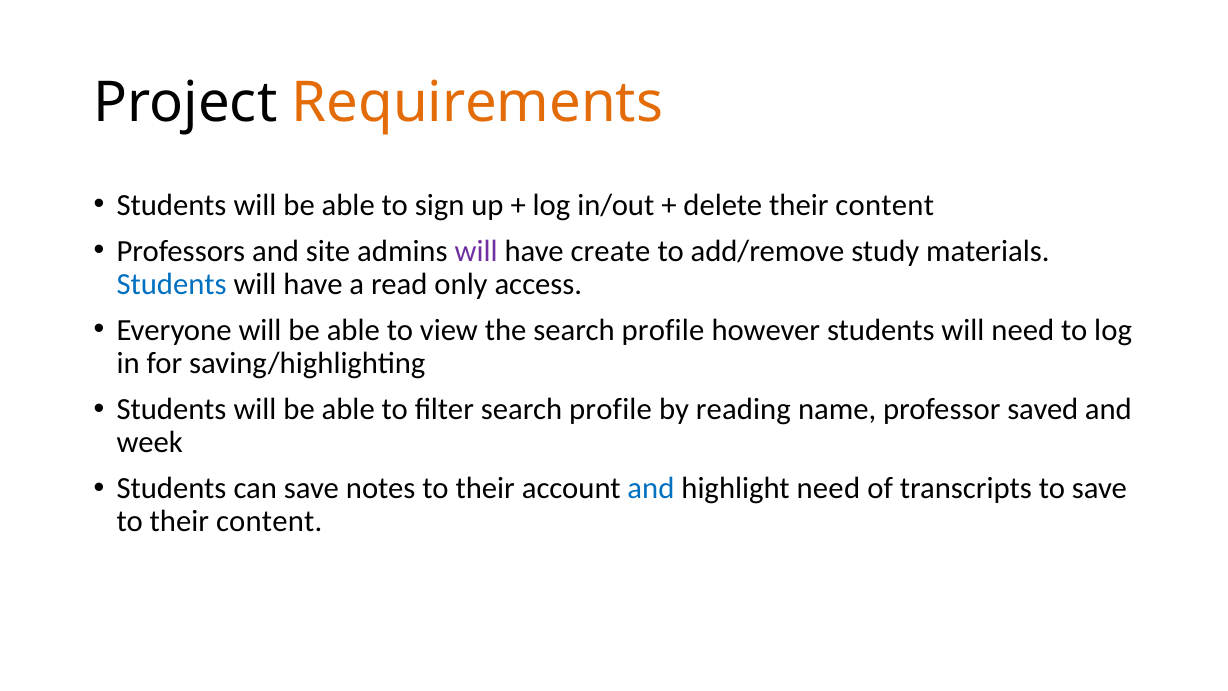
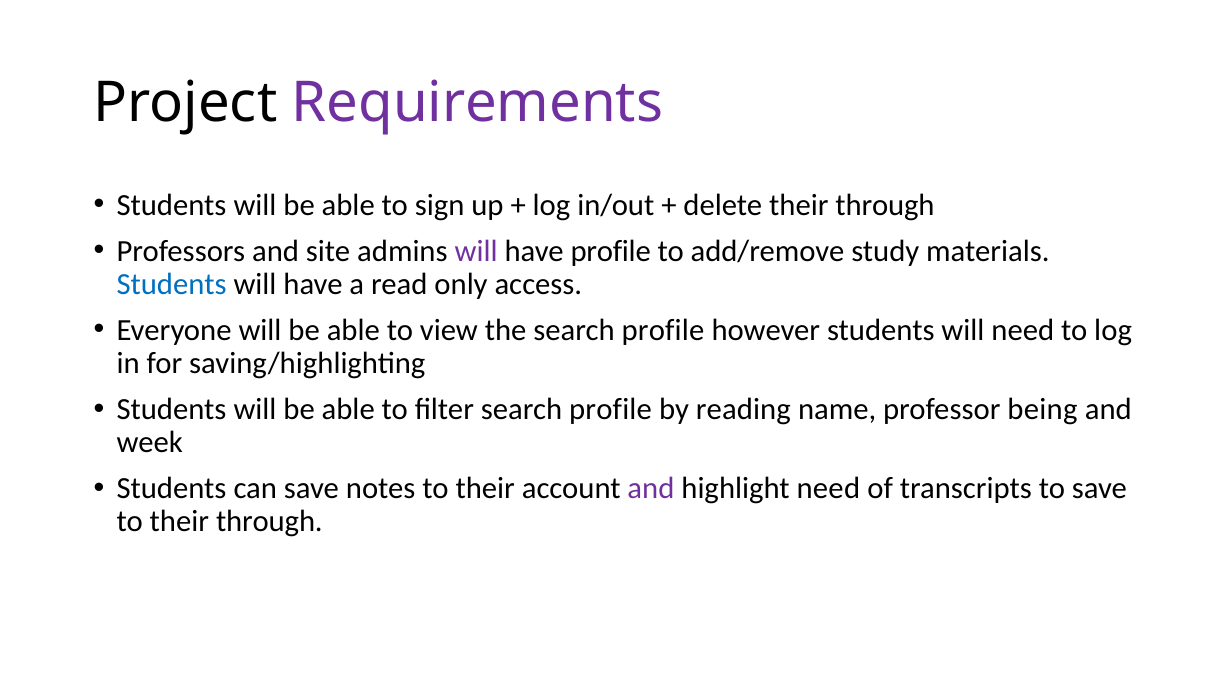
Requirements colour: orange -> purple
delete their content: content -> through
have create: create -> profile
saved: saved -> being
and at (651, 488) colour: blue -> purple
to their content: content -> through
